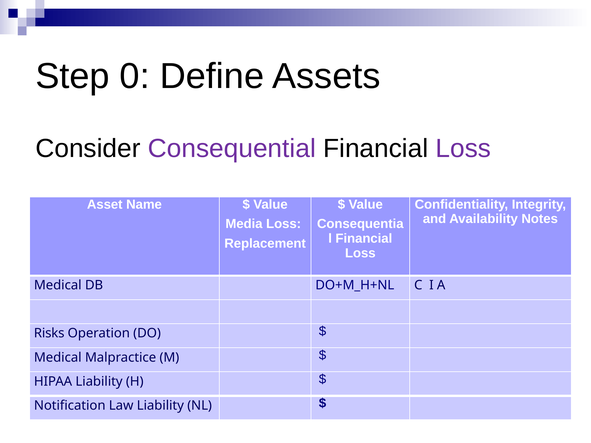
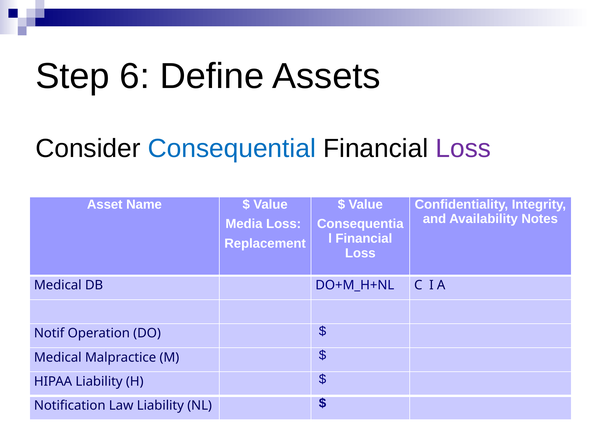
0: 0 -> 6
Consequential colour: purple -> blue
Risks: Risks -> Notif
